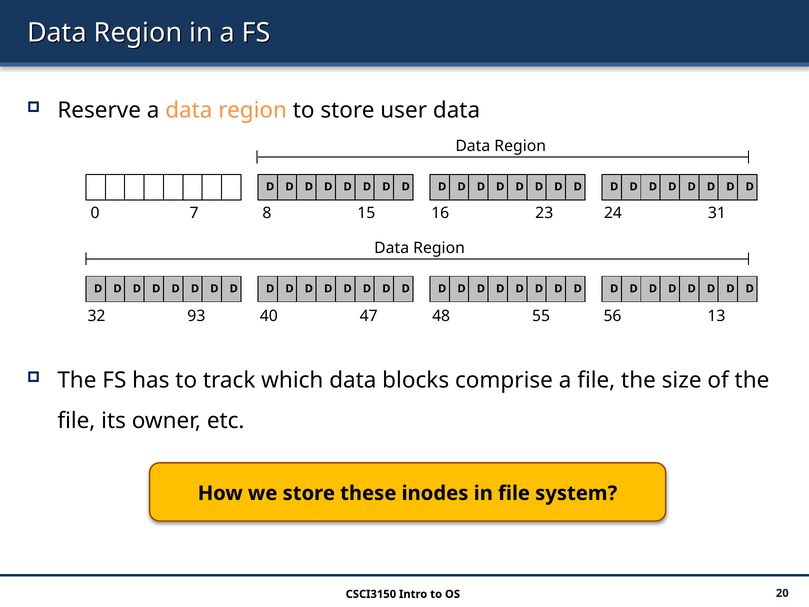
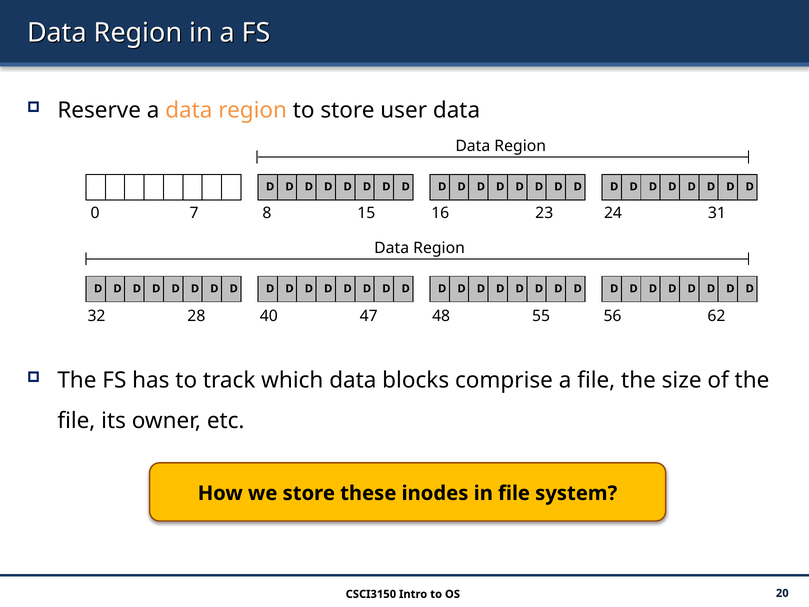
93: 93 -> 28
13: 13 -> 62
